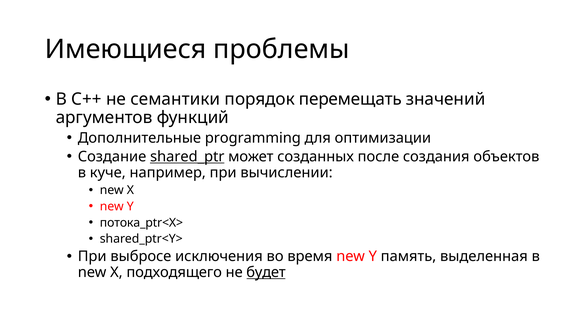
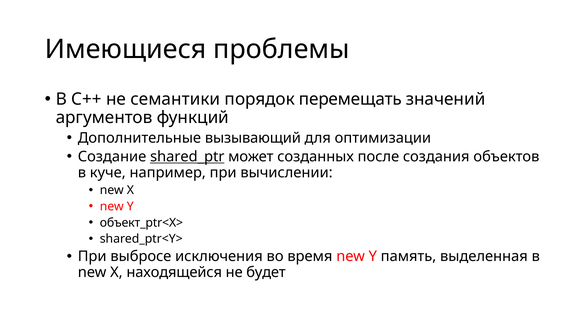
programming: programming -> вызывающий
потока_ptr<X>: потока_ptr<X> -> объект_ptr<X>
подходящего: подходящего -> находящейся
будет underline: present -> none
